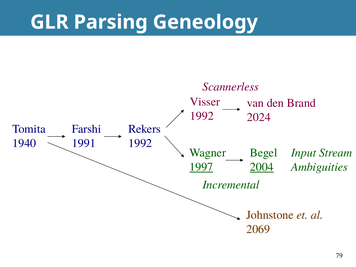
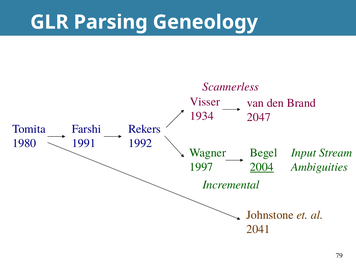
1992 at (202, 116): 1992 -> 1934
2024: 2024 -> 2047
1940: 1940 -> 1980
1997 underline: present -> none
2069: 2069 -> 2041
